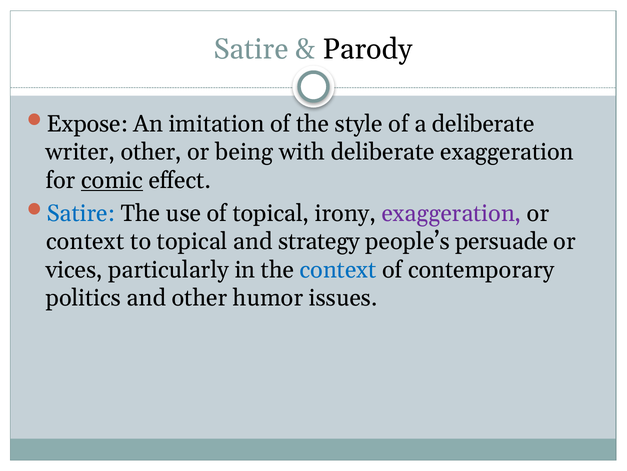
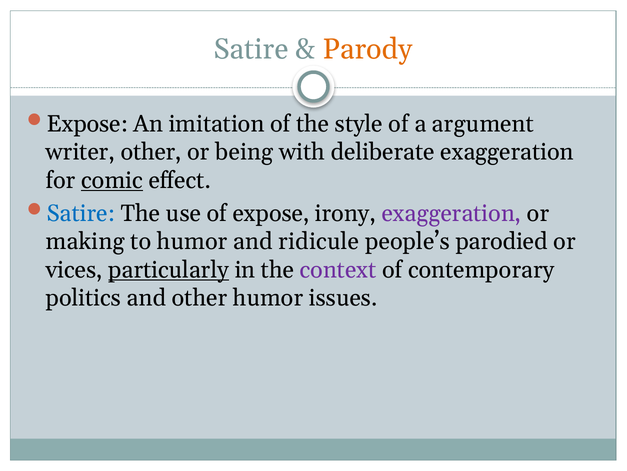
Parody colour: black -> orange
a deliberate: deliberate -> argument
of topical: topical -> expose
context at (85, 241): context -> making
to topical: topical -> humor
strategy: strategy -> ridicule
persuade: persuade -> parodied
particularly underline: none -> present
context at (338, 269) colour: blue -> purple
